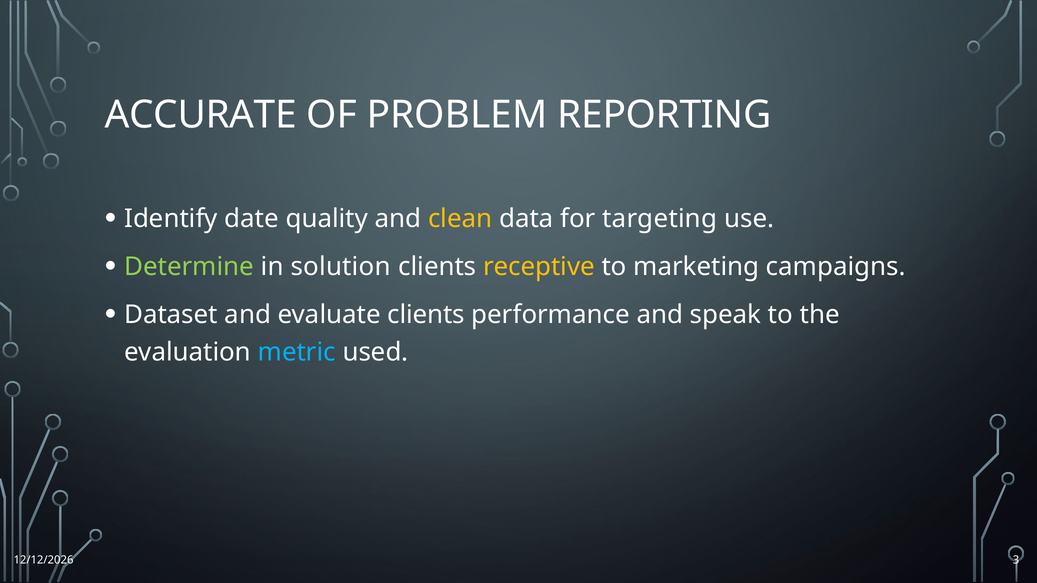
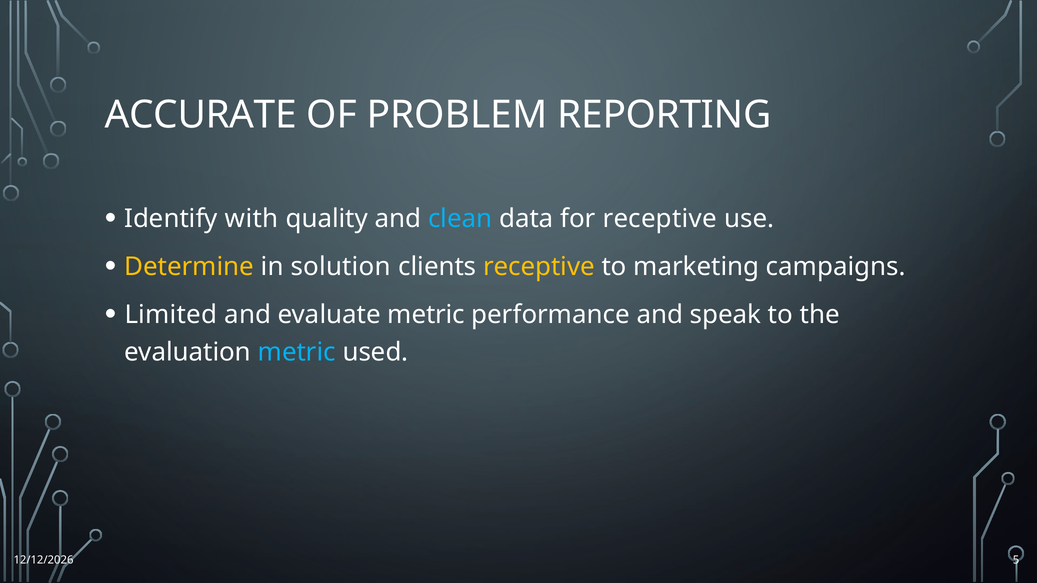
date: date -> with
clean colour: yellow -> light blue
for targeting: targeting -> receptive
Determine colour: light green -> yellow
Dataset: Dataset -> Limited
evaluate clients: clients -> metric
3: 3 -> 5
